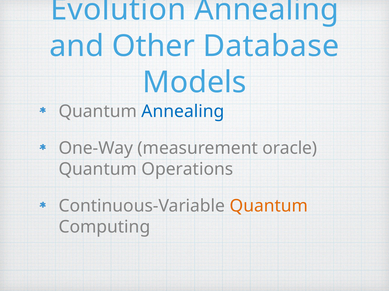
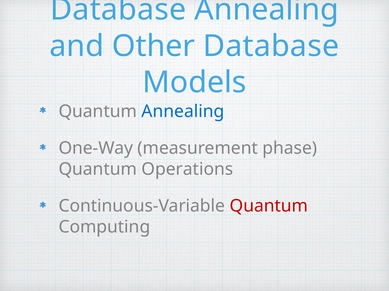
Evolution at (118, 10): Evolution -> Database
oracle: oracle -> phase
Quantum at (269, 206) colour: orange -> red
